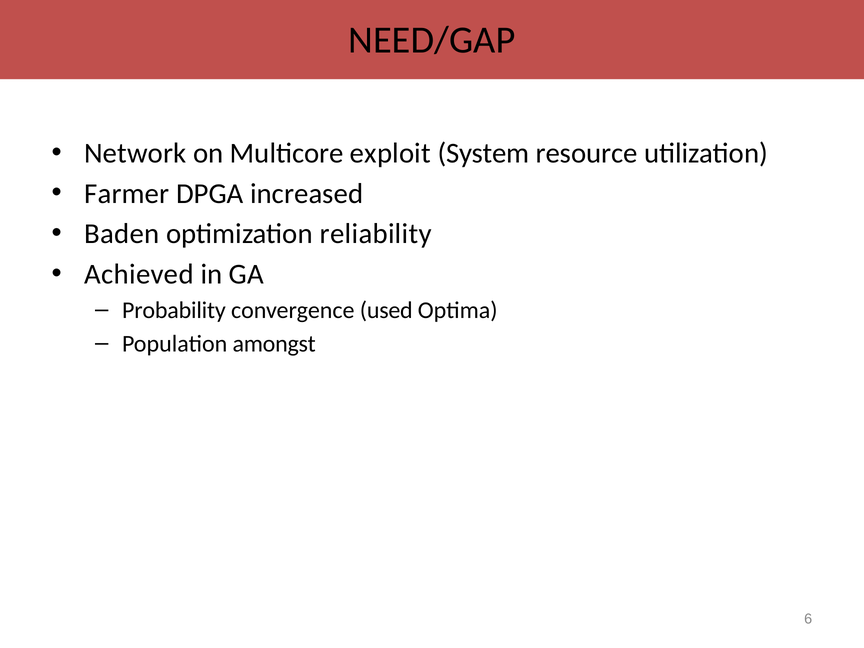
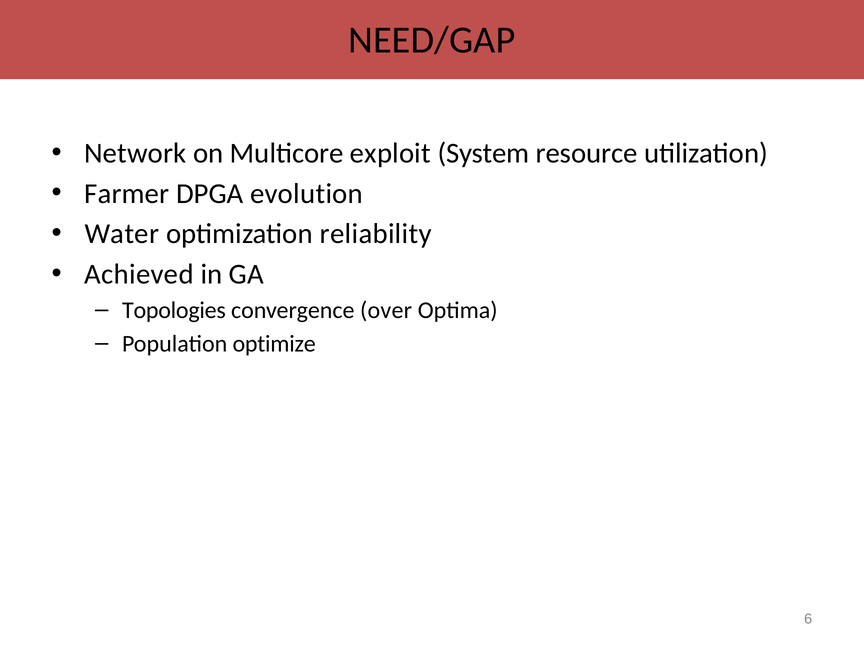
increased: increased -> evolution
Baden: Baden -> Water
Probability: Probability -> Topologies
used: used -> over
amongst: amongst -> optimize
